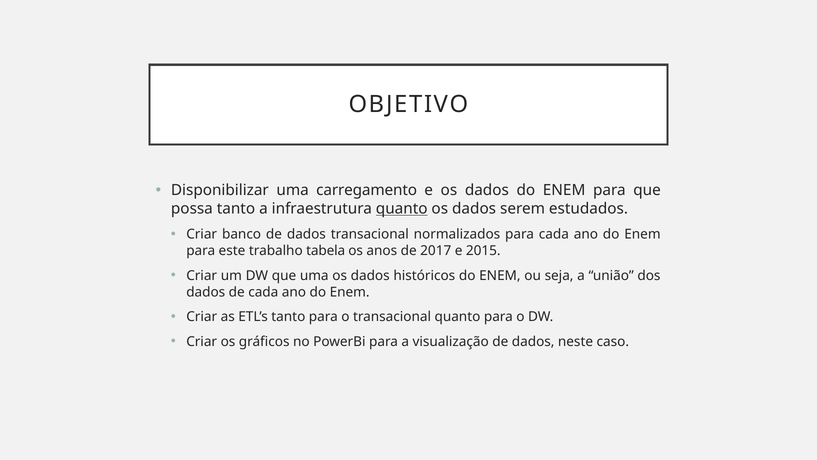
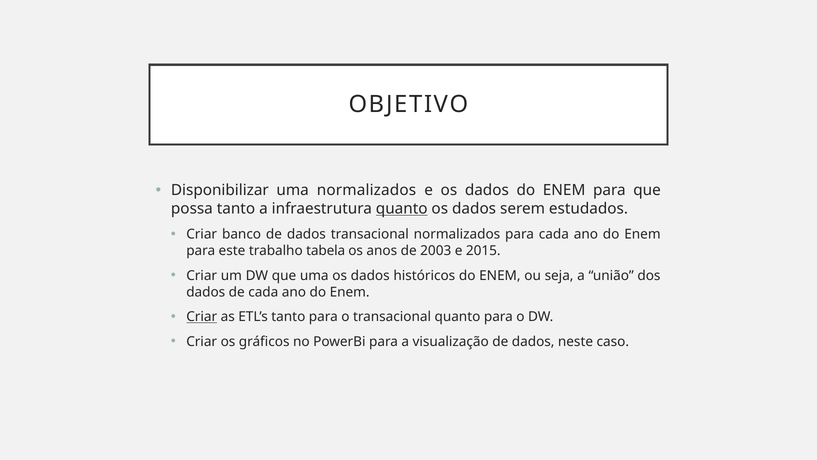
uma carregamento: carregamento -> normalizados
2017: 2017 -> 2003
Criar at (202, 317) underline: none -> present
